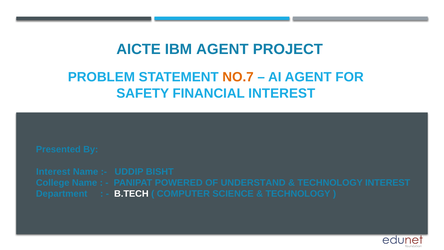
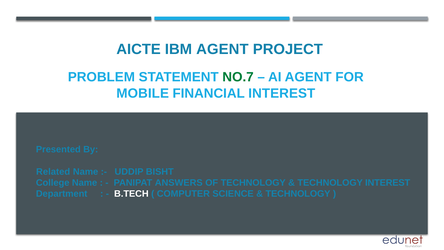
NO.7 colour: orange -> green
SAFETY: SAFETY -> MOBILE
Interest at (53, 172): Interest -> Related
POWERED: POWERED -> ANSWERS
OF UNDERSTAND: UNDERSTAND -> TECHNOLOGY
